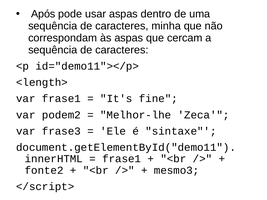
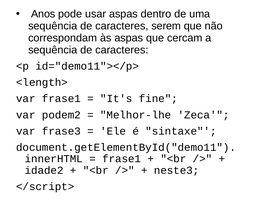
Após: Após -> Anos
minha: minha -> serem
fonte2: fonte2 -> idade2
mesmo3: mesmo3 -> neste3
